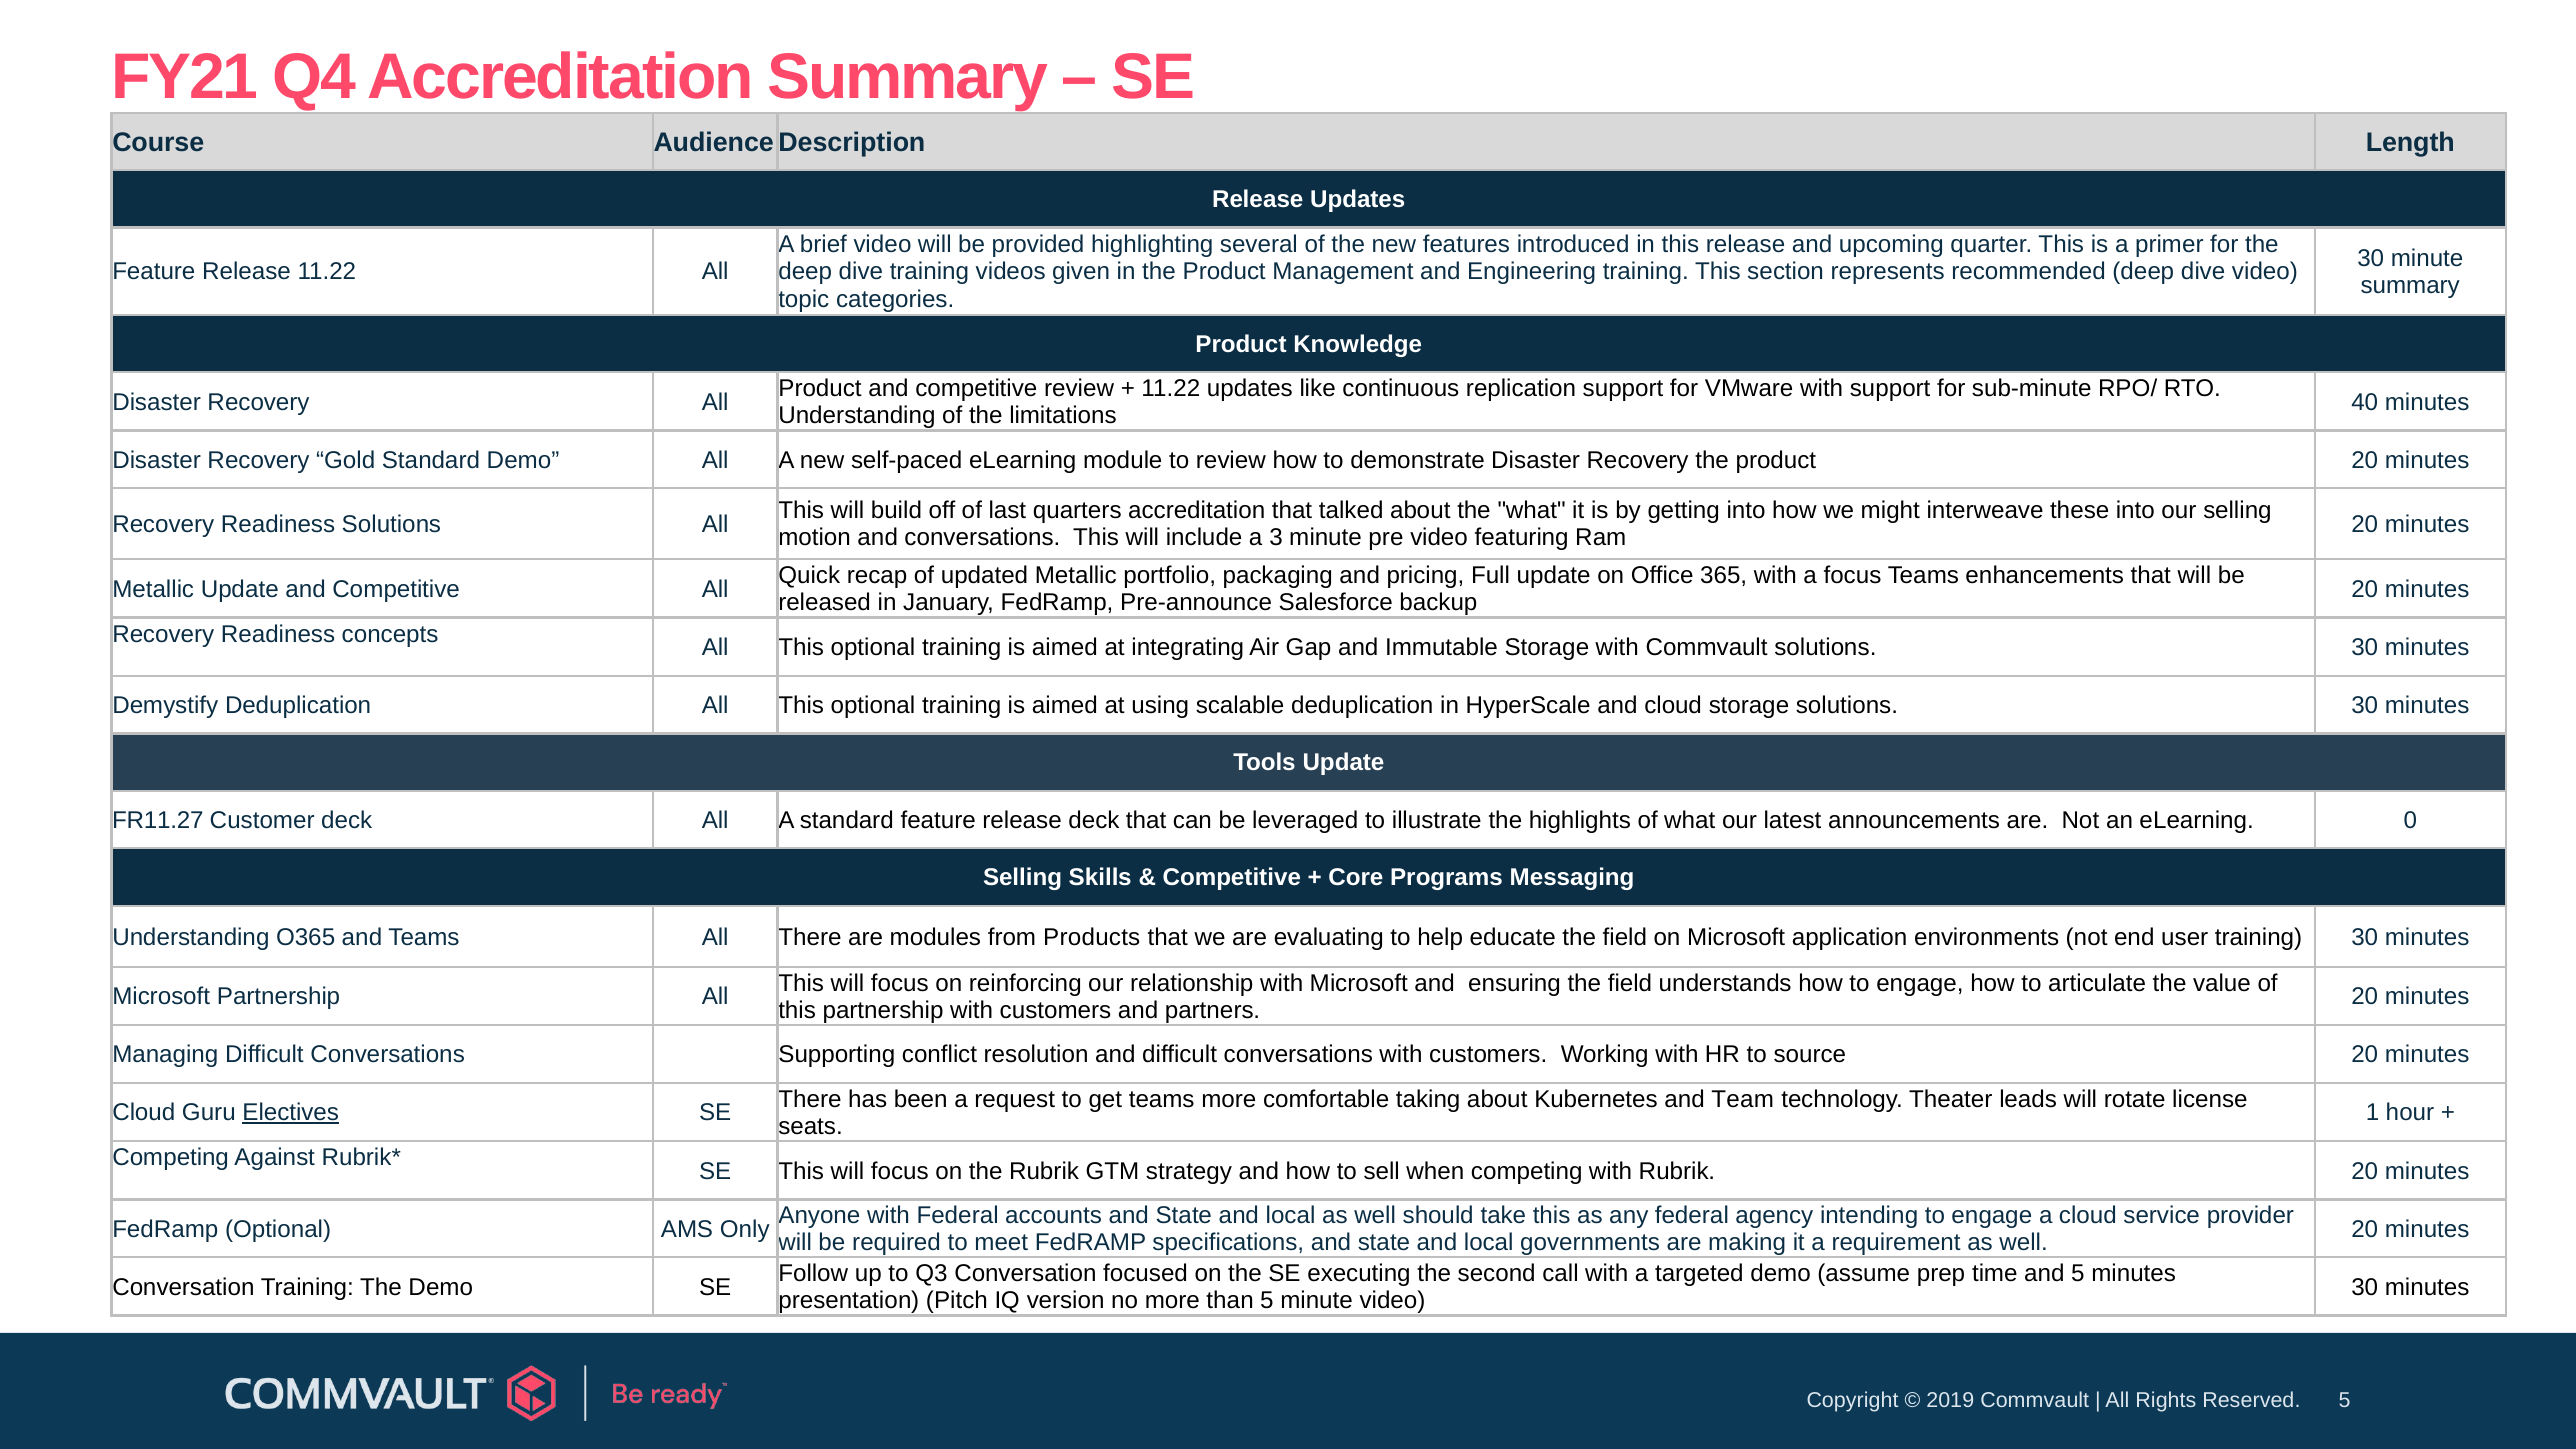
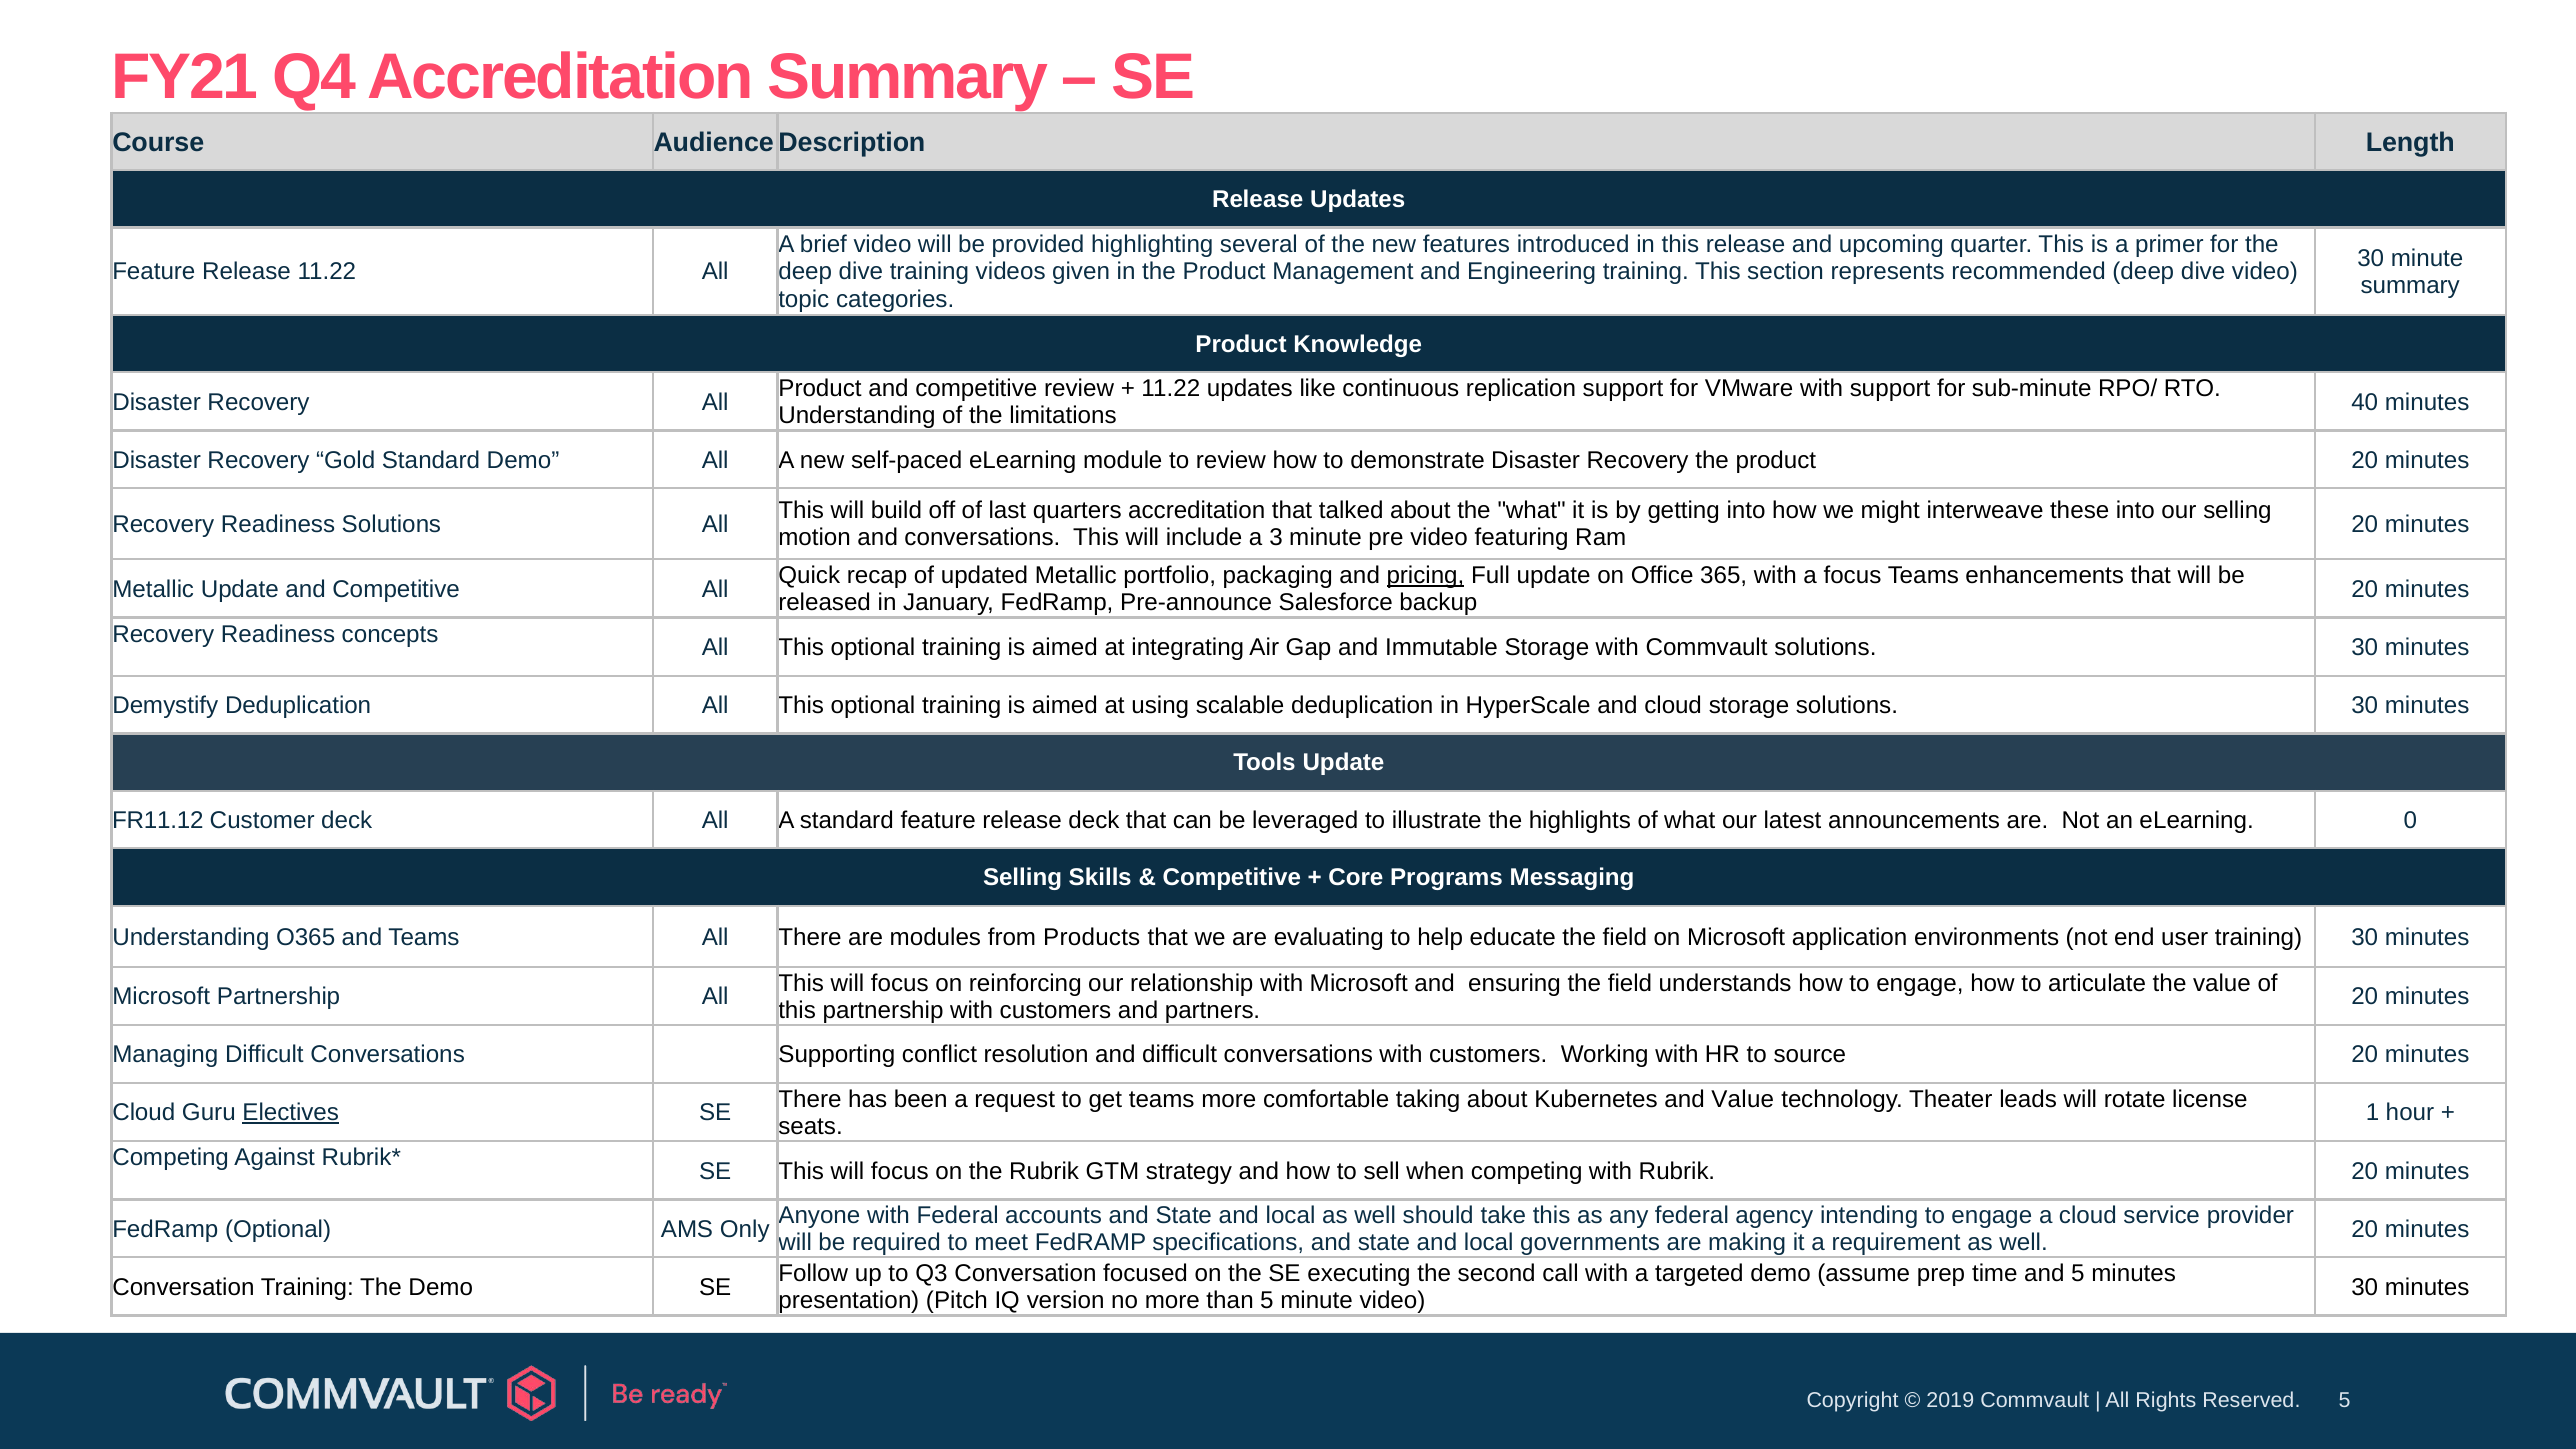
pricing underline: none -> present
FR11.27: FR11.27 -> FR11.12
and Team: Team -> Value
